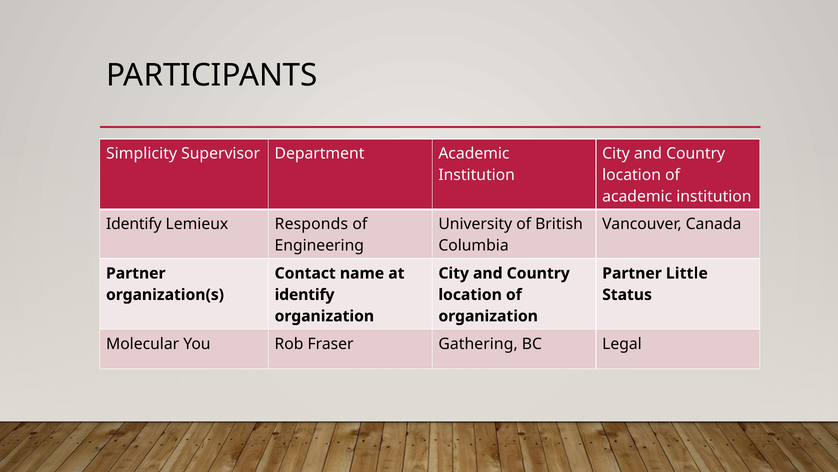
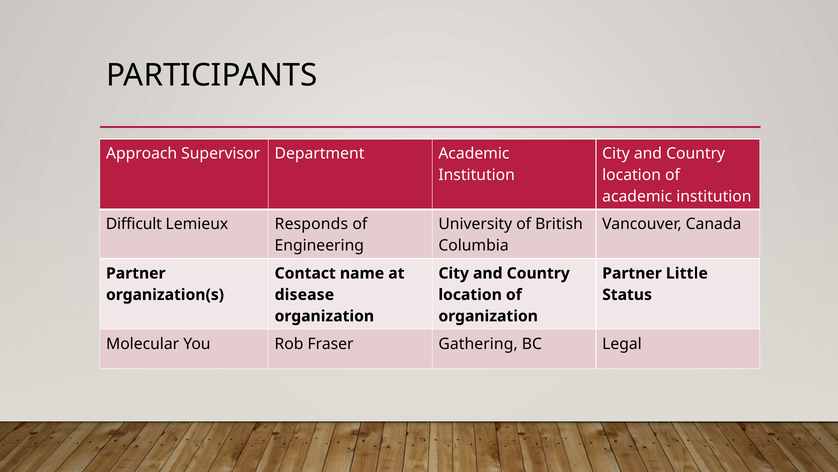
Simplicity: Simplicity -> Approach
Identify at (134, 224): Identify -> Difficult
identify at (305, 294): identify -> disease
